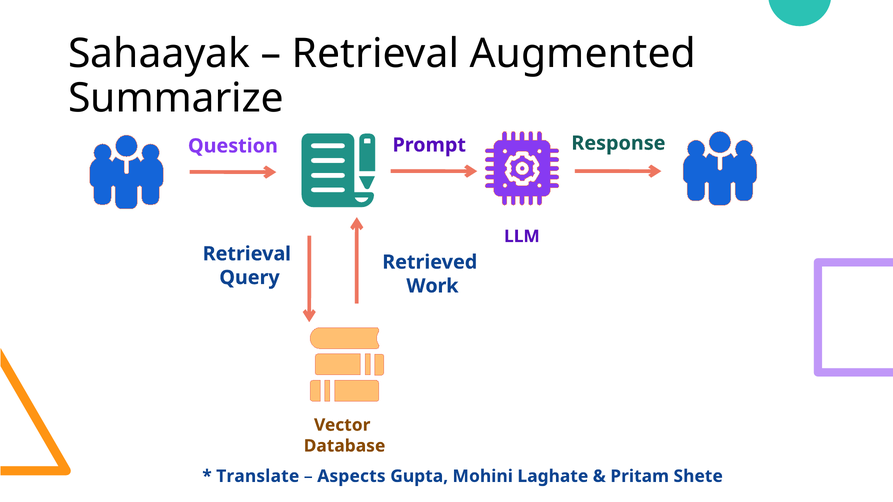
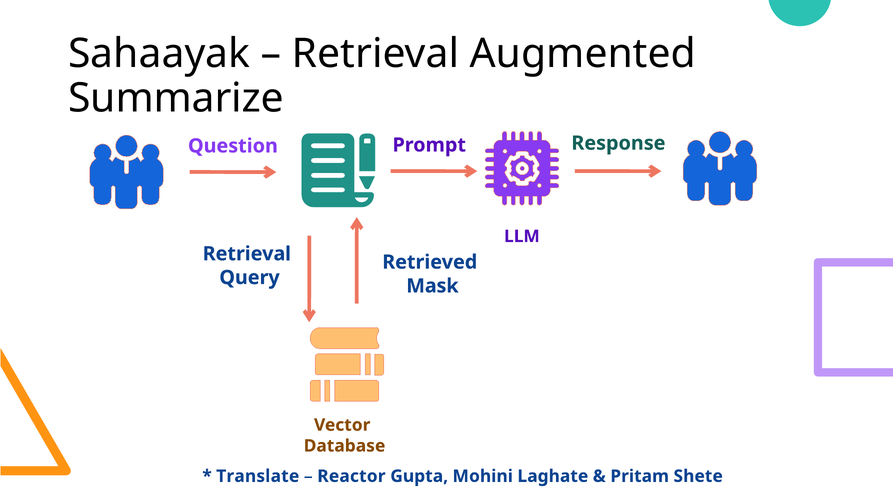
Work: Work -> Mask
Aspects: Aspects -> Reactor
